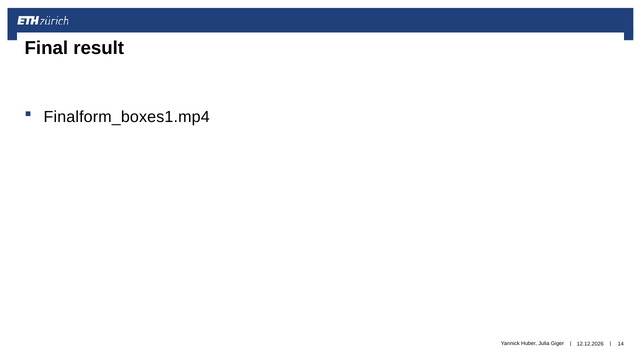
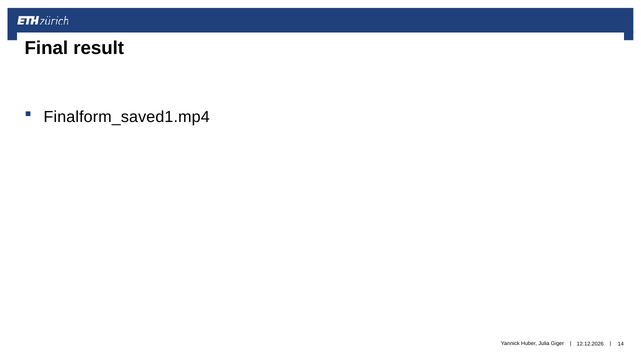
Finalform_boxes1.mp4: Finalform_boxes1.mp4 -> Finalform_saved1.mp4
